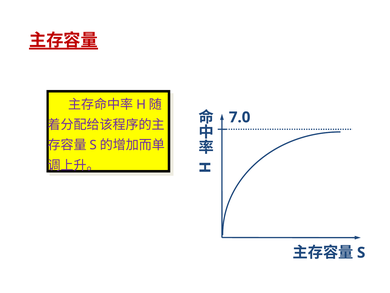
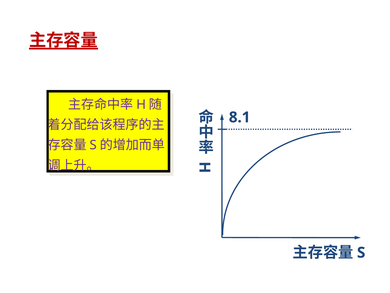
7.0: 7.0 -> 8.1
